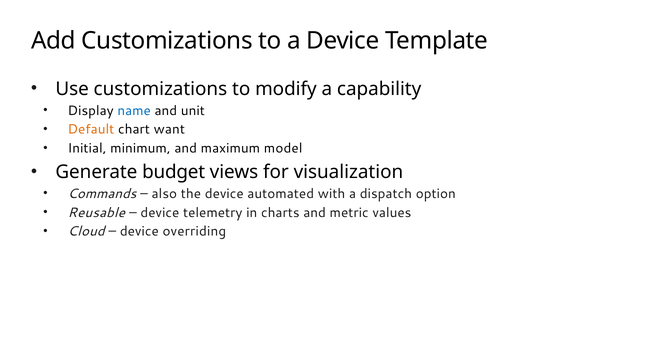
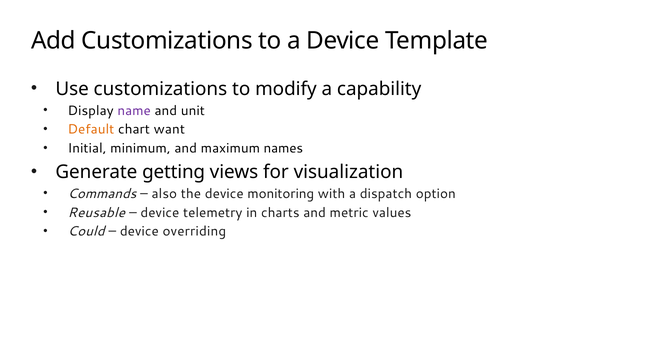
name colour: blue -> purple
model: model -> names
budget: budget -> getting
automated: automated -> monitoring
Cloud: Cloud -> Could
